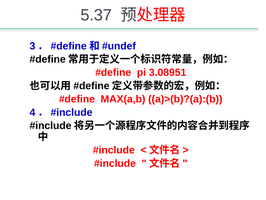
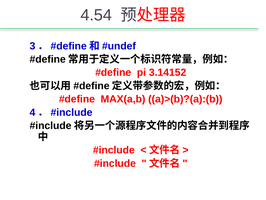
5.37: 5.37 -> 4.54
3.08951: 3.08951 -> 3.14152
